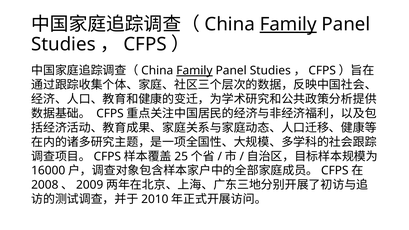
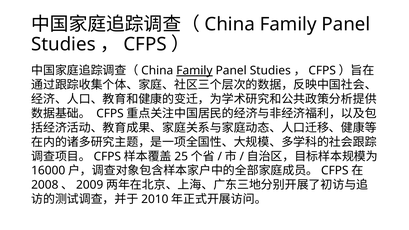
Family at (288, 24) underline: present -> none
